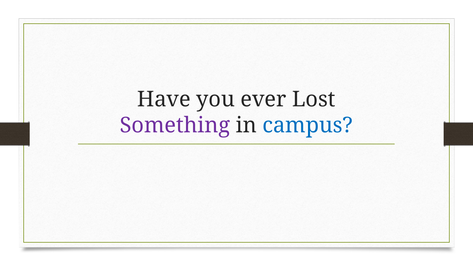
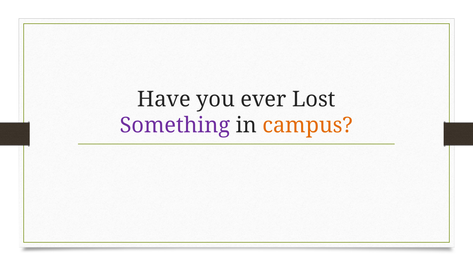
campus colour: blue -> orange
